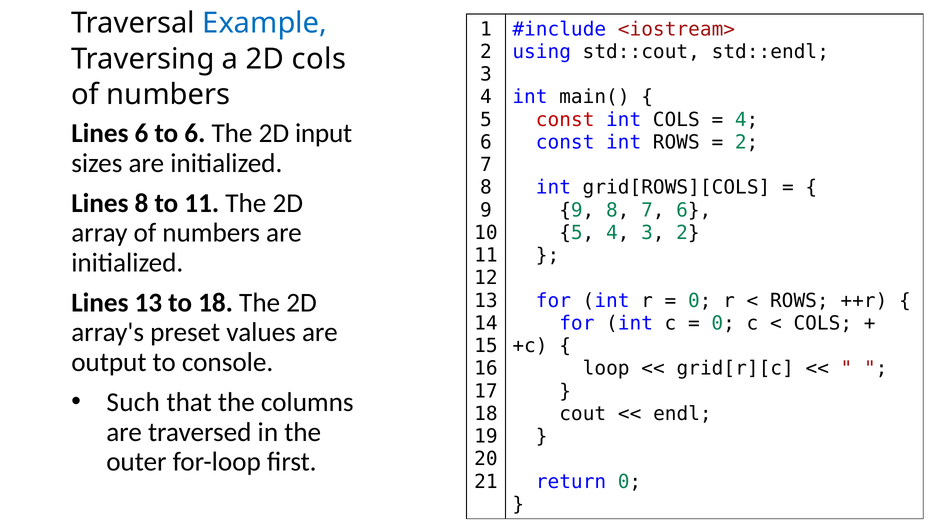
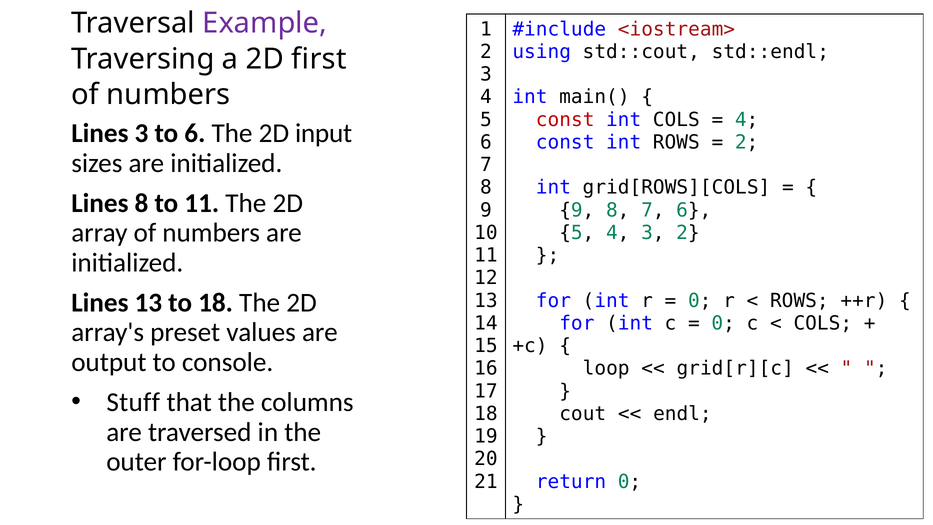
Example colour: blue -> purple
2D cols: cols -> first
Lines 6: 6 -> 3
Such: Such -> Stuff
